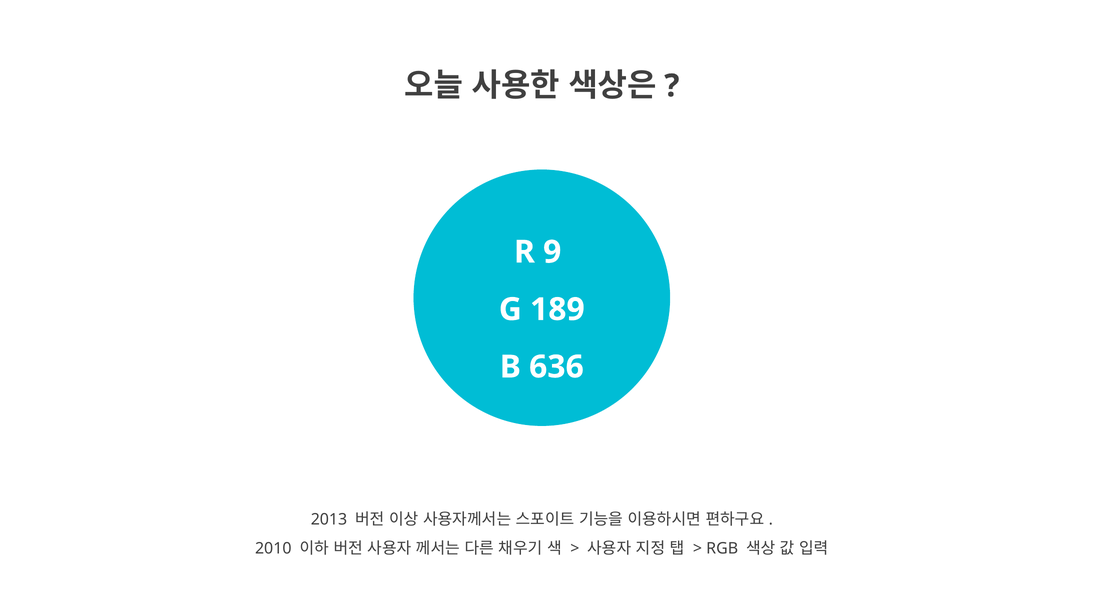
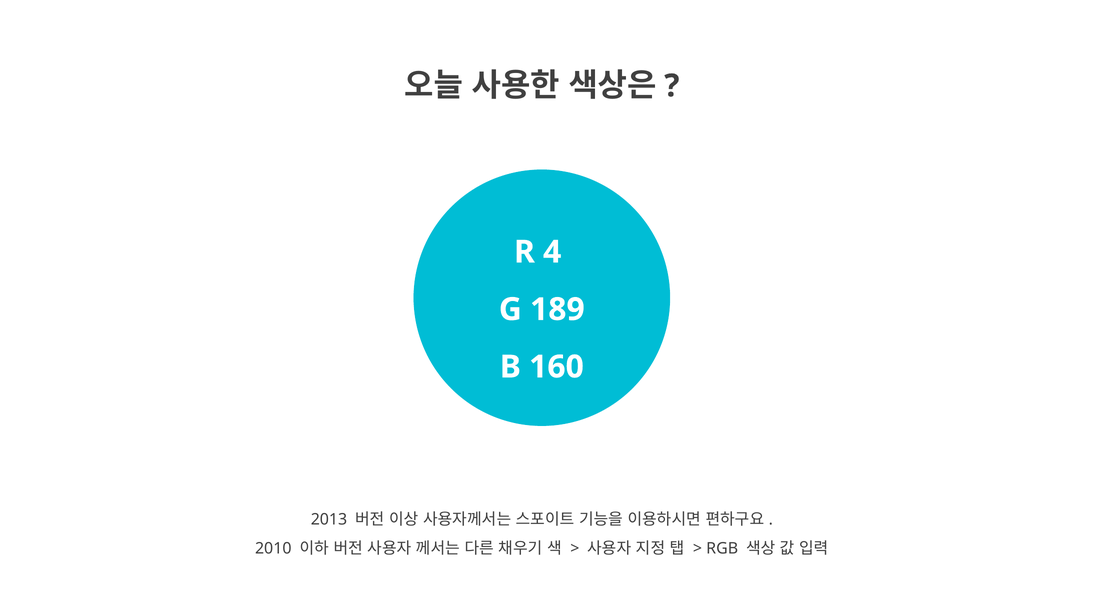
9: 9 -> 4
636: 636 -> 160
